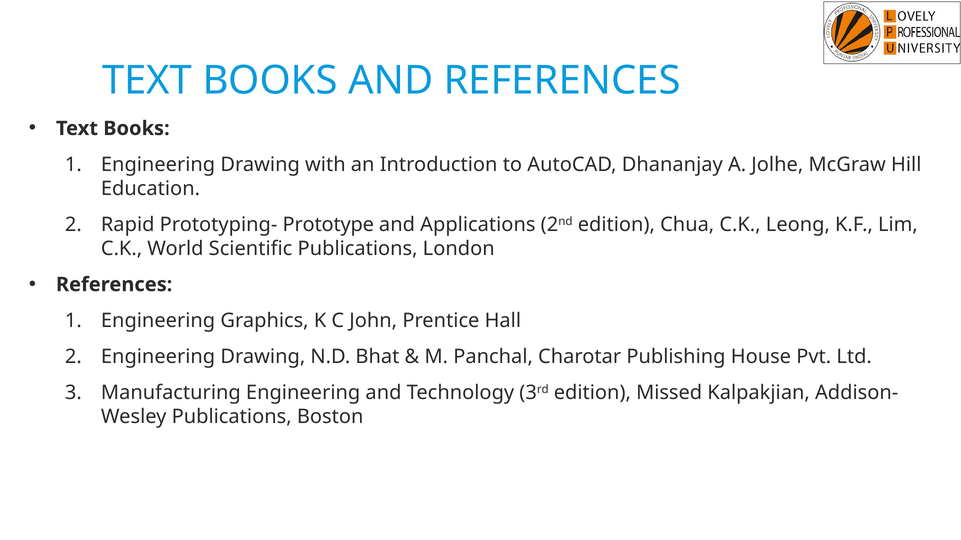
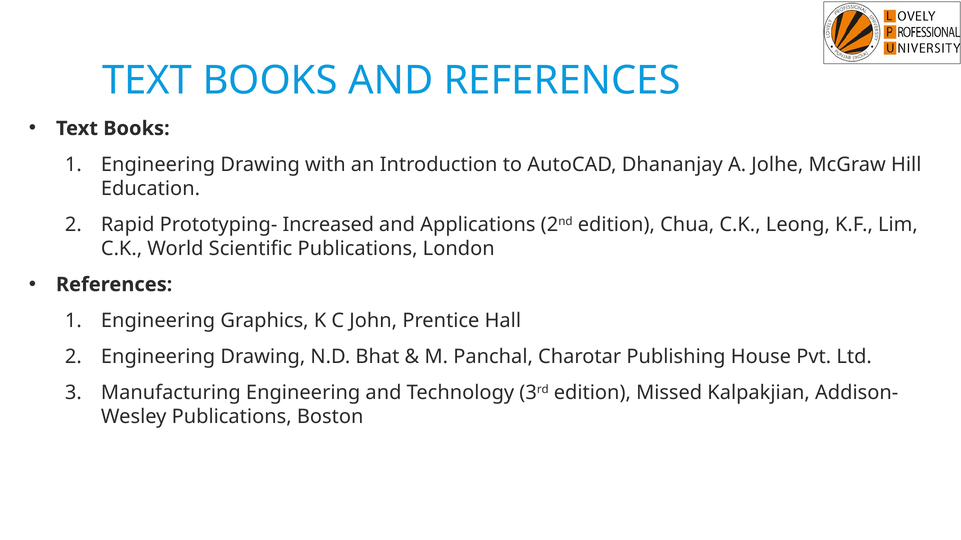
Prototype: Prototype -> Increased
